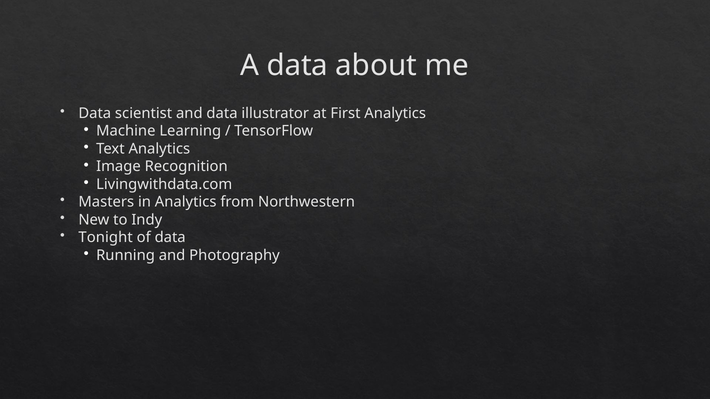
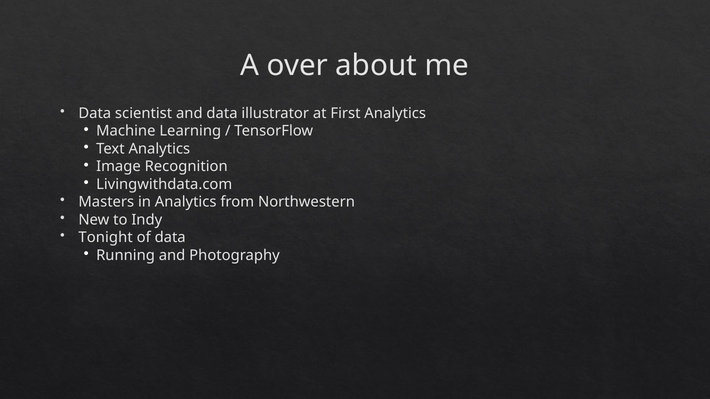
A data: data -> over
